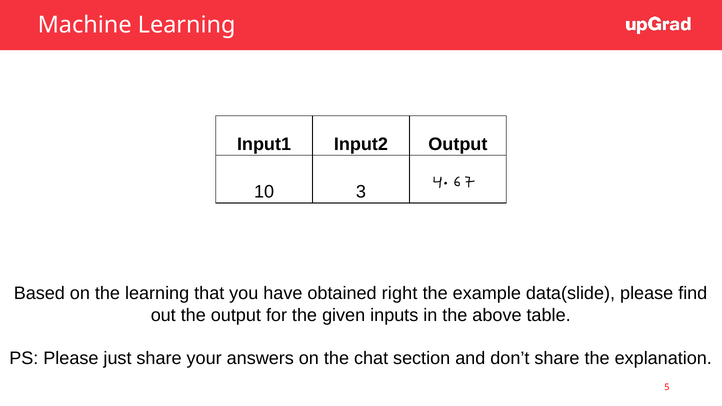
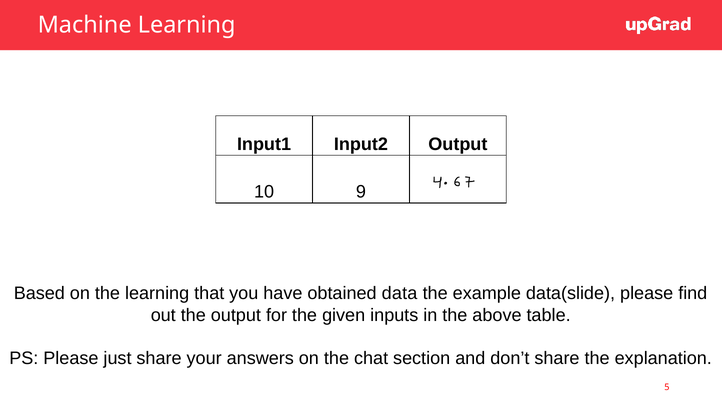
3: 3 -> 9
right: right -> data
